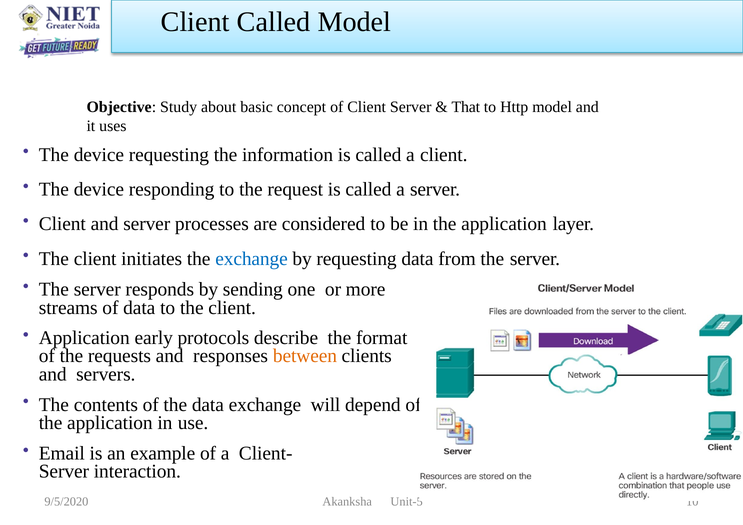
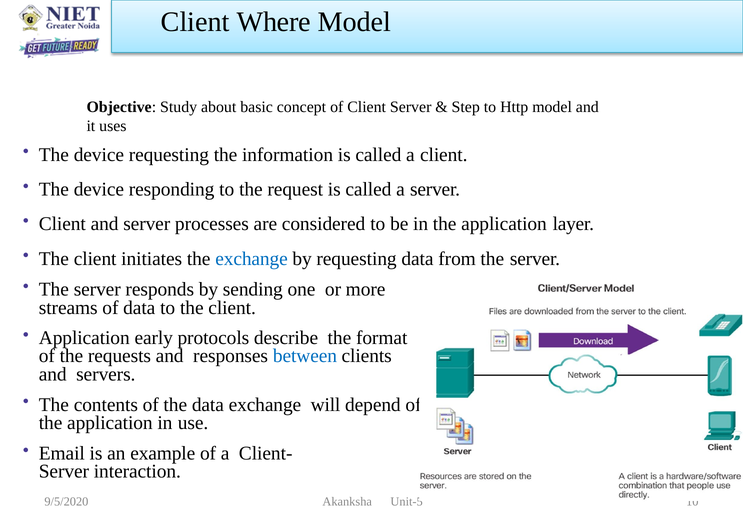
Client Called: Called -> Where
That: That -> Step
between colour: orange -> blue
